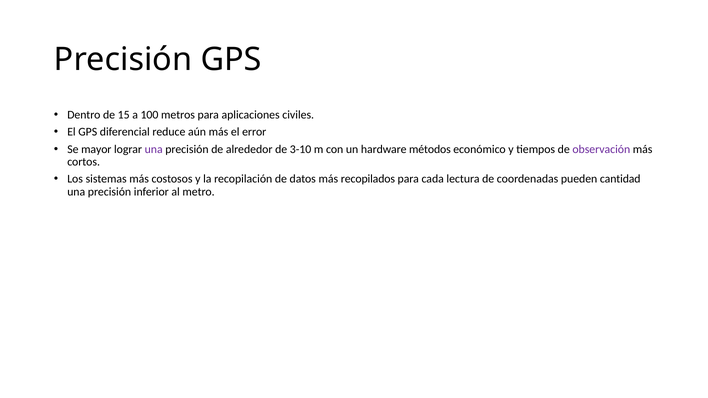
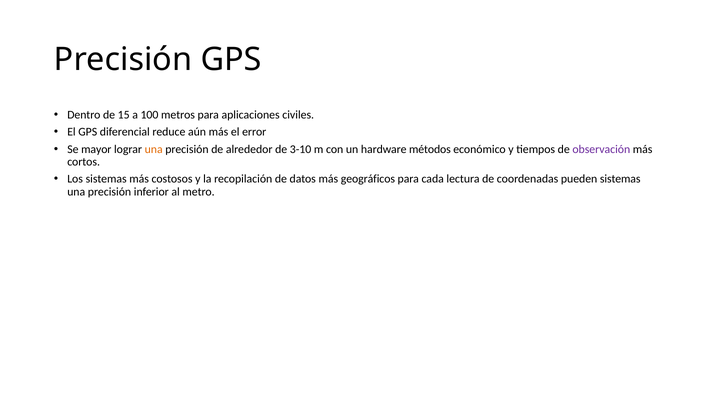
una at (154, 149) colour: purple -> orange
recopilados: recopilados -> geográficos
pueden cantidad: cantidad -> sistemas
